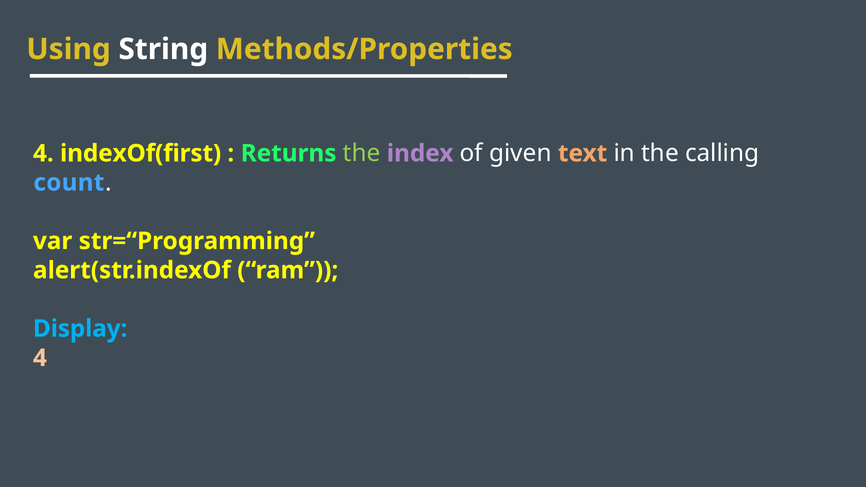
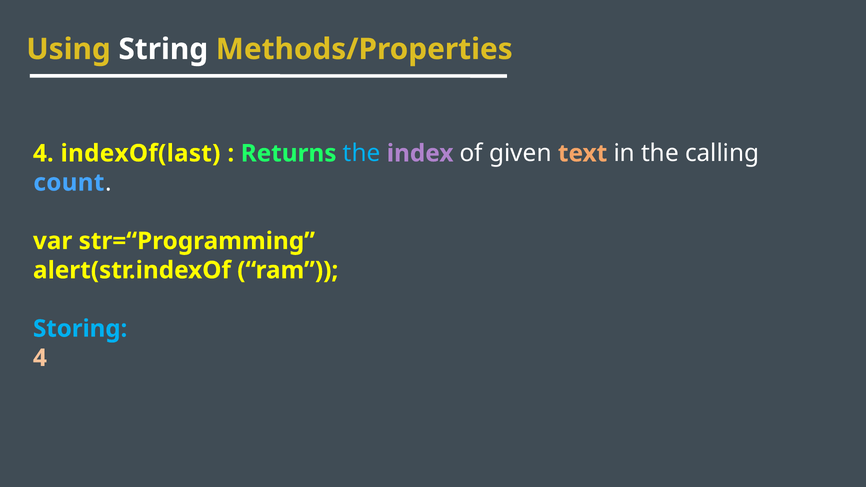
indexOf(first: indexOf(first -> indexOf(last
the at (362, 153) colour: light green -> light blue
Display: Display -> Storing
